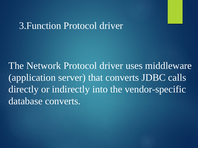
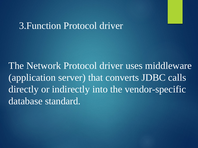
database converts: converts -> standard
